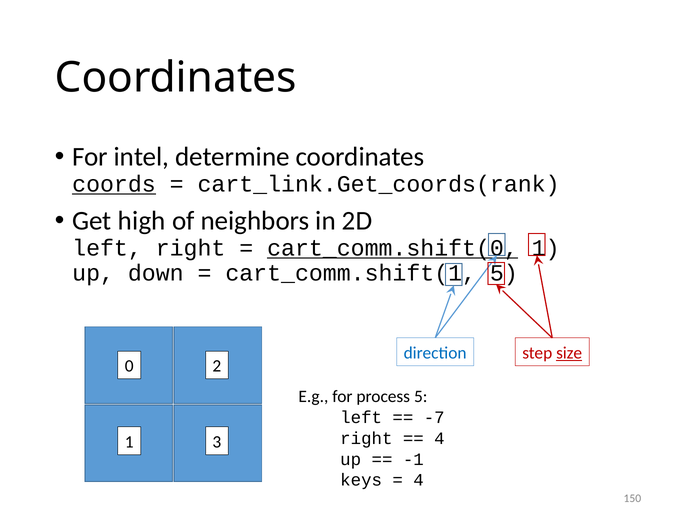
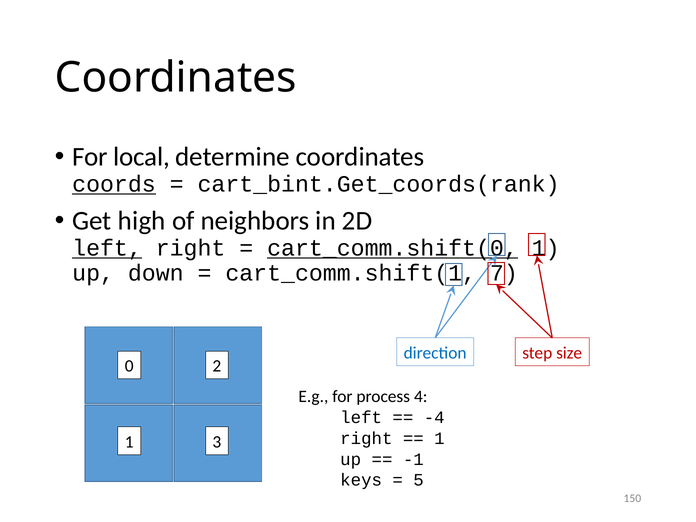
intel: intel -> local
cart_link.Get_coords(rank: cart_link.Get_coords(rank -> cart_bint.Get_coords(rank
left at (107, 248) underline: none -> present
cart_comm.shift(1 5: 5 -> 7
size underline: present -> none
process 5: 5 -> 4
-7: -7 -> -4
4 at (439, 438): 4 -> 1
4 at (419, 480): 4 -> 5
